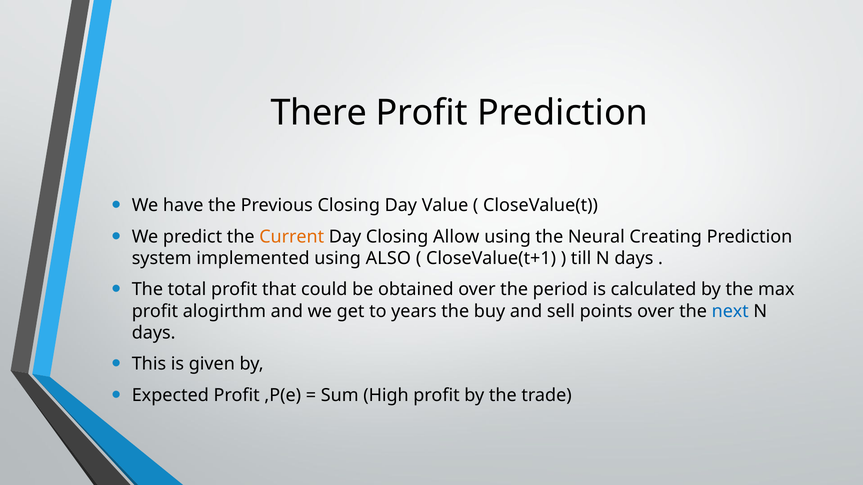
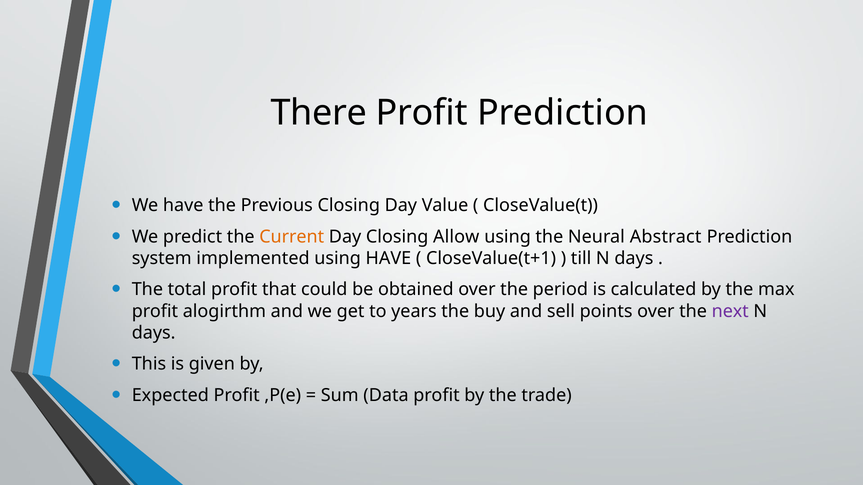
Creating: Creating -> Abstract
using ALSO: ALSO -> HAVE
next colour: blue -> purple
High: High -> Data
